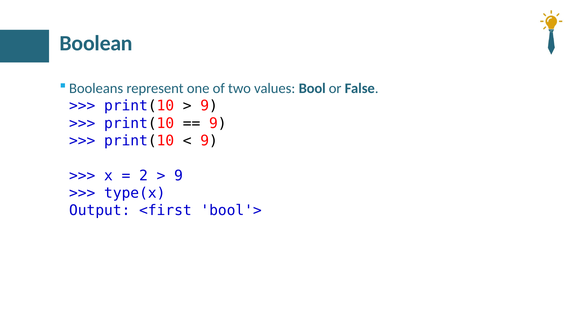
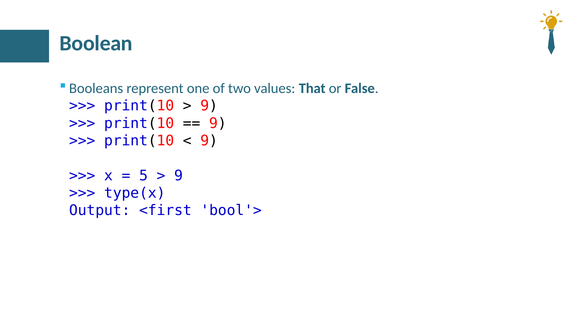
Bool: Bool -> That
2: 2 -> 5
